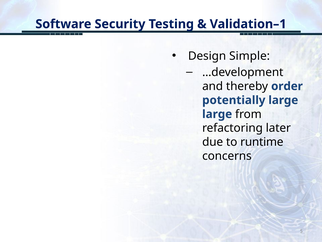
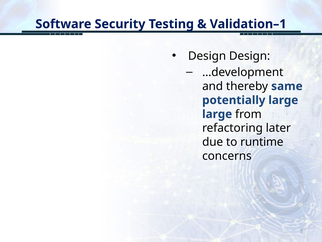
Design Simple: Simple -> Design
order: order -> same
